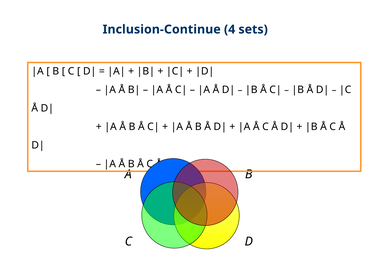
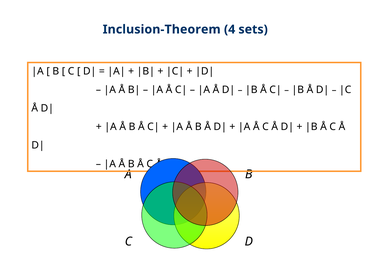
Inclusion-Continue: Inclusion-Continue -> Inclusion-Theorem
